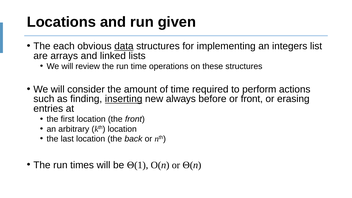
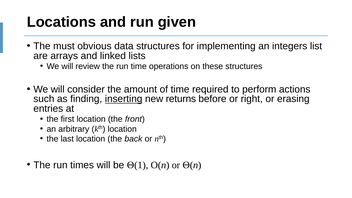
each: each -> must
data underline: present -> none
always: always -> returns
or front: front -> right
